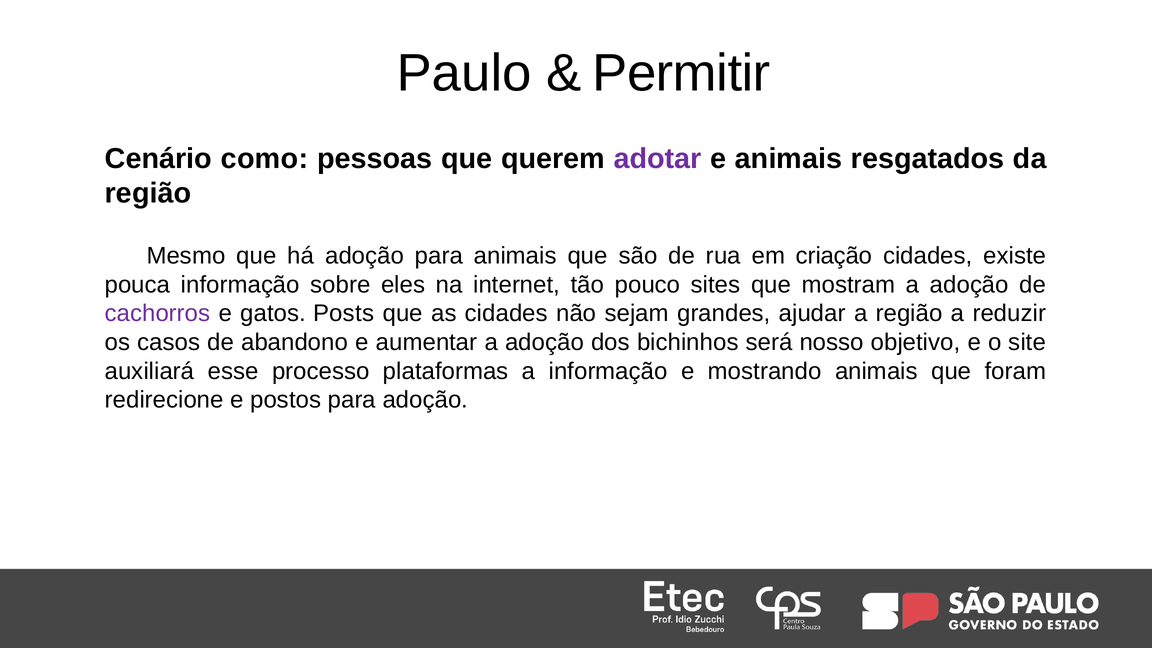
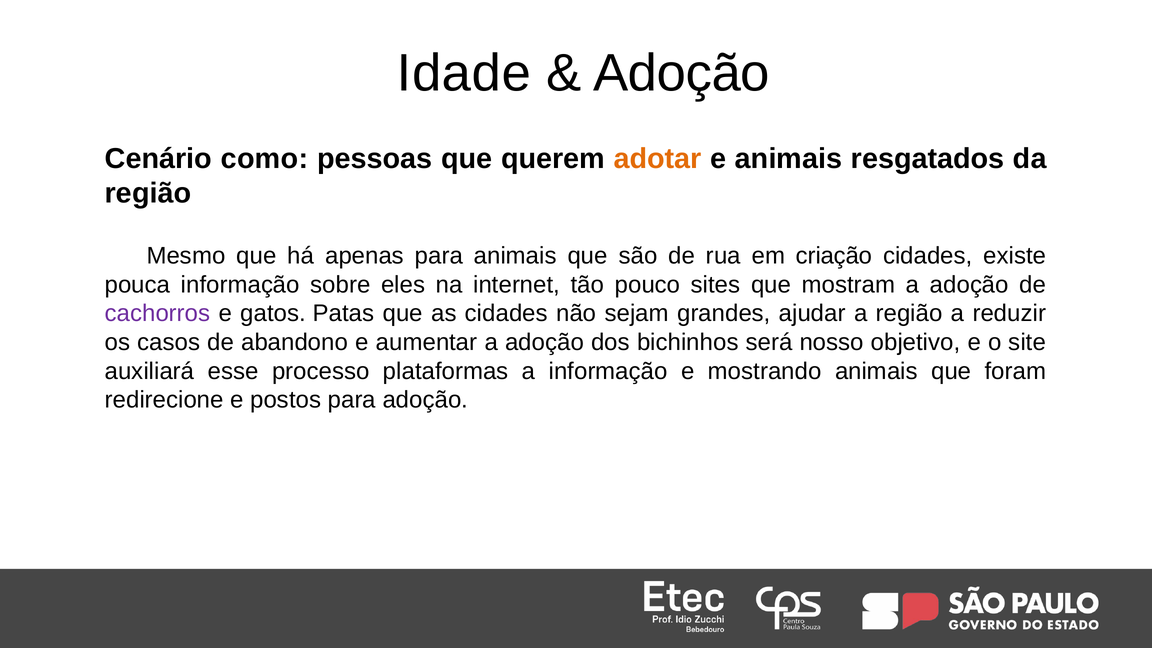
Paulo: Paulo -> Idade
Permitir at (681, 73): Permitir -> Adoção
adotar colour: purple -> orange
há adoção: adoção -> apenas
Posts: Posts -> Patas
